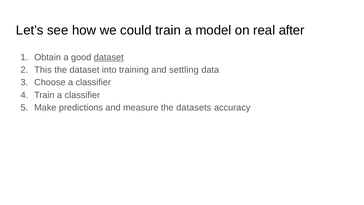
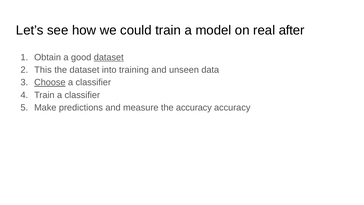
settling: settling -> unseen
Choose underline: none -> present
the datasets: datasets -> accuracy
